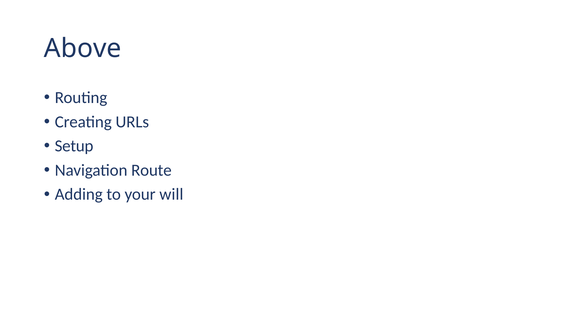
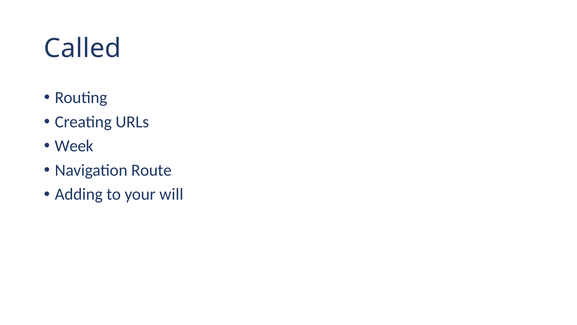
Above: Above -> Called
Setup: Setup -> Week
